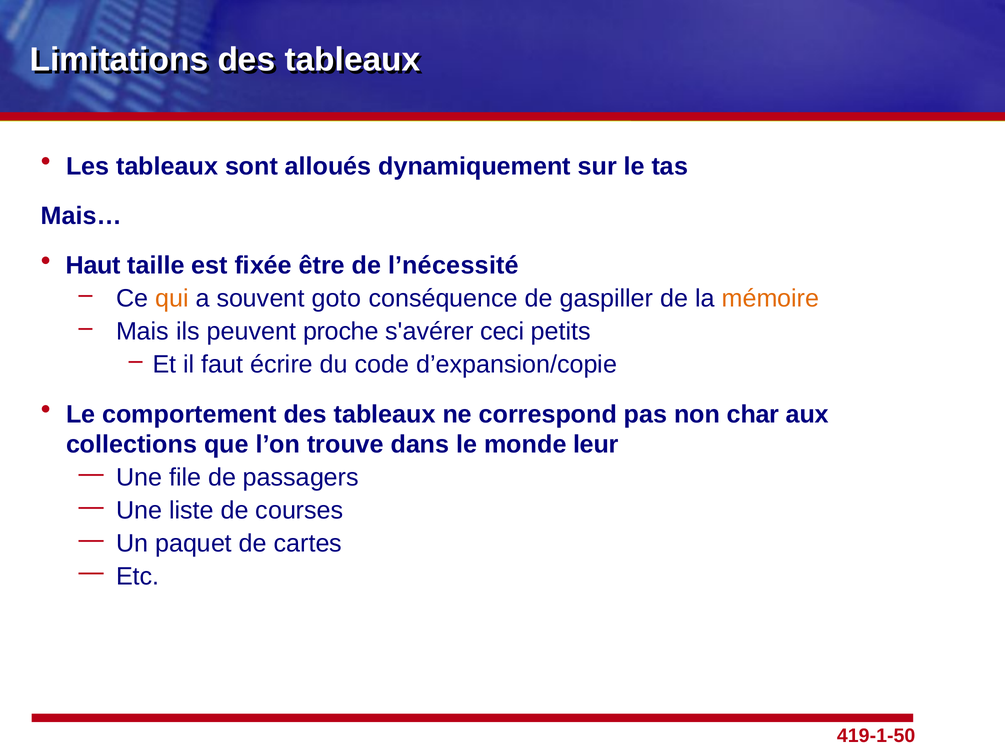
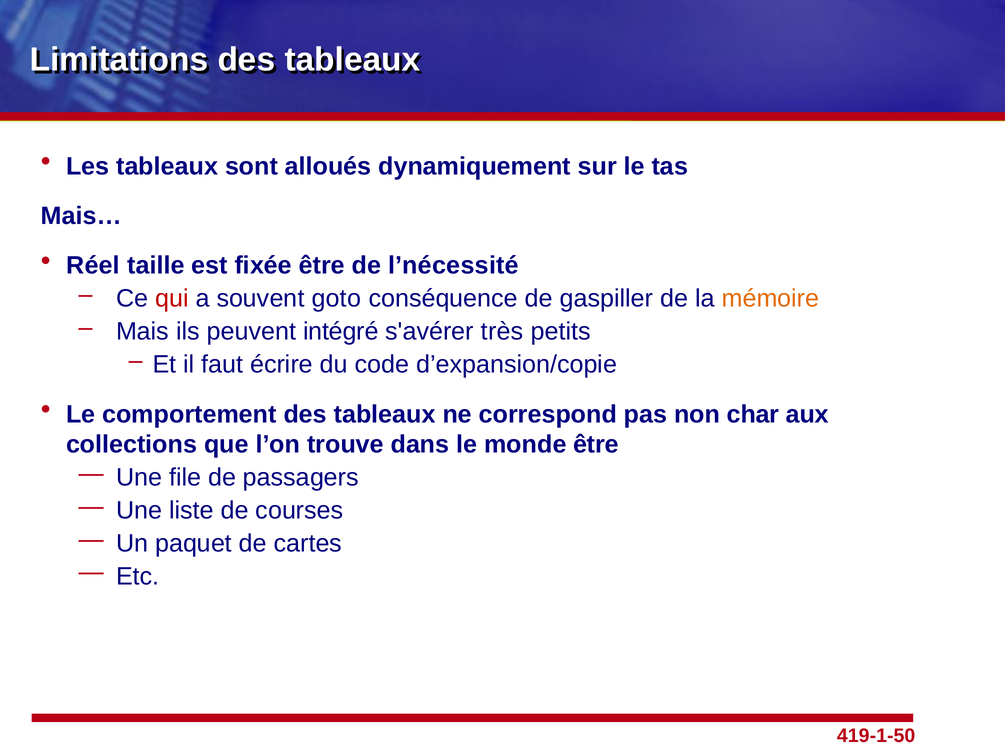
Haut: Haut -> Réel
qui colour: orange -> red
proche: proche -> intégré
ceci: ceci -> très
monde leur: leur -> être
